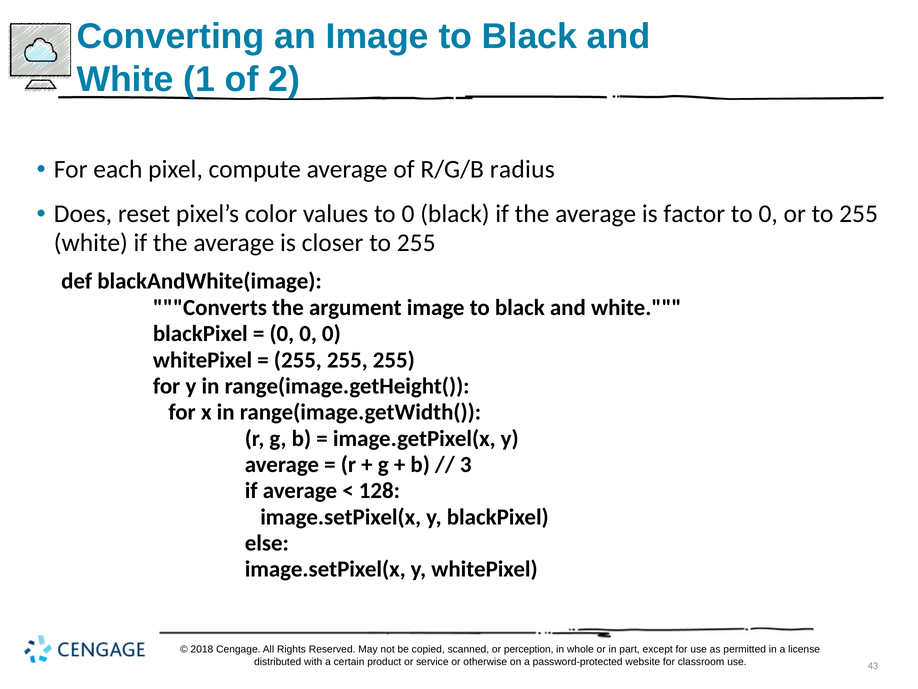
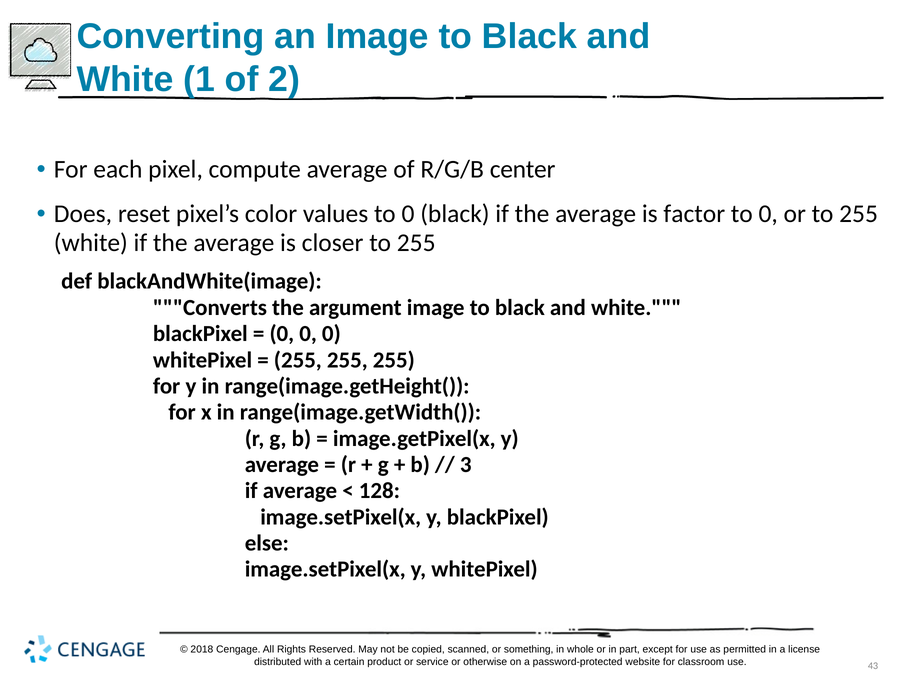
radius: radius -> center
perception: perception -> something
